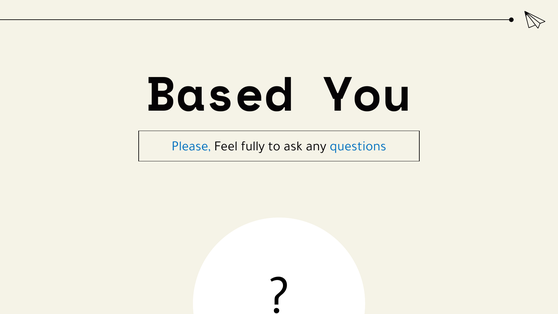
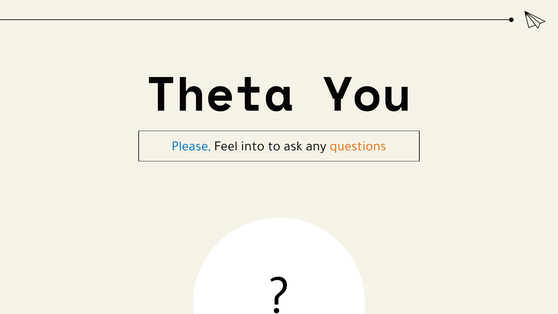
Based: Based -> Theta
fully: fully -> into
questions colour: blue -> orange
